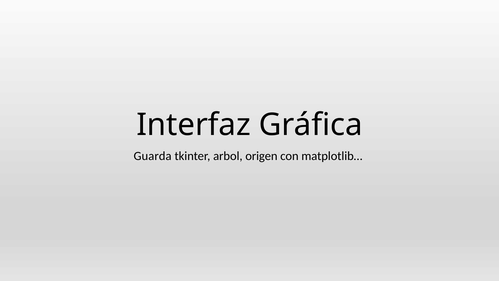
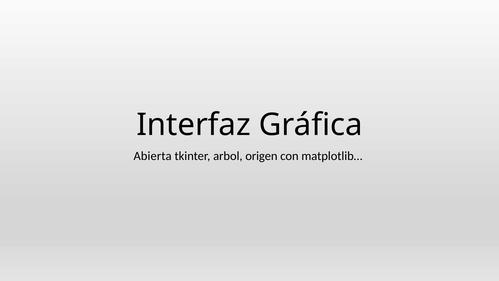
Guarda: Guarda -> Abierta
